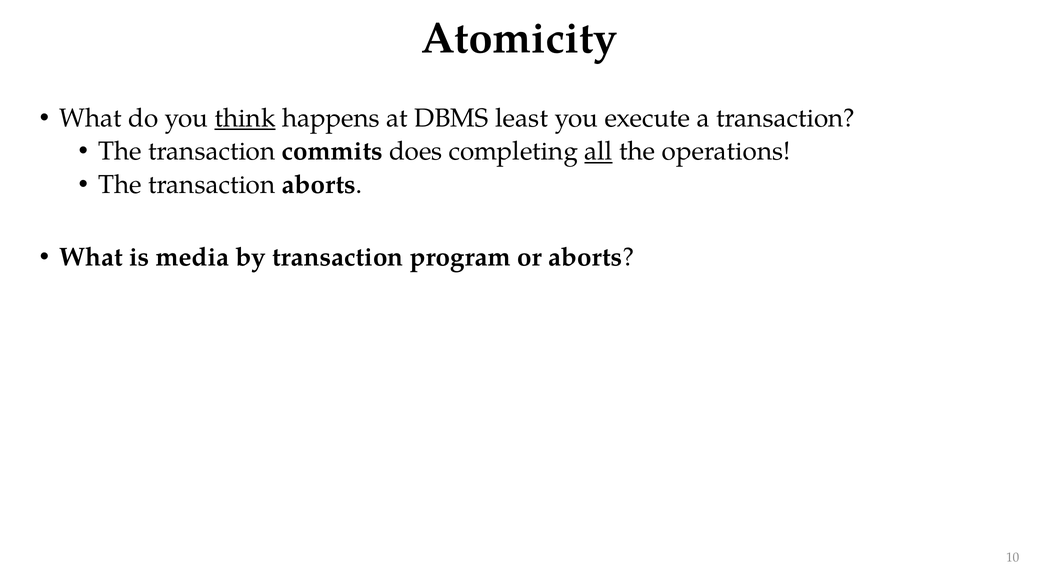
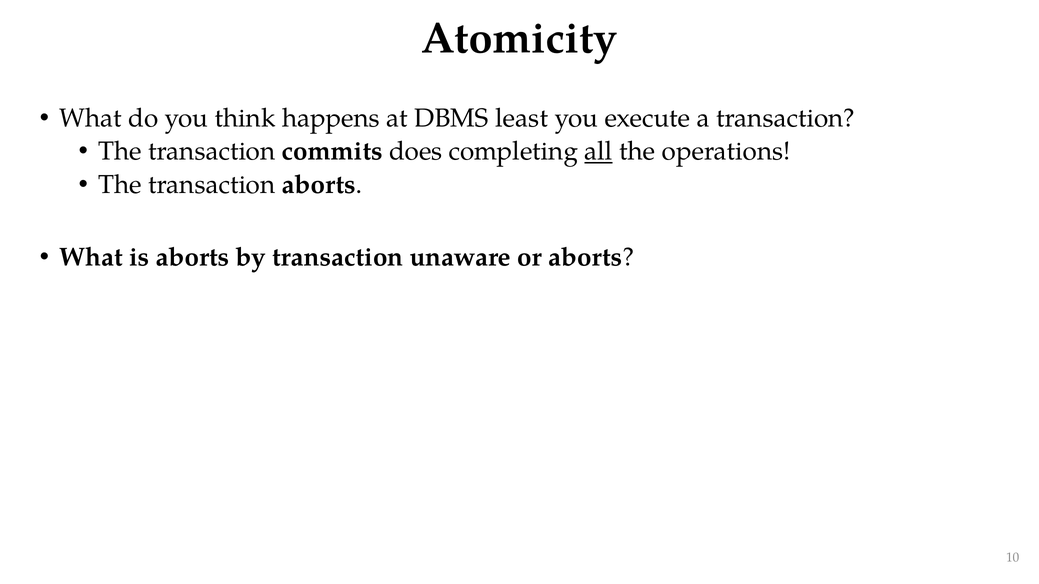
think underline: present -> none
is media: media -> aborts
program: program -> unaware
